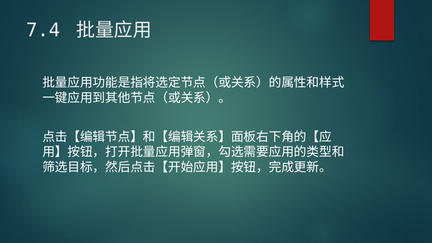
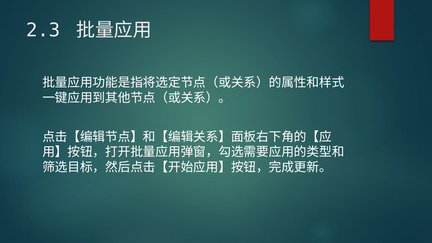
7.4: 7.4 -> 2.3
